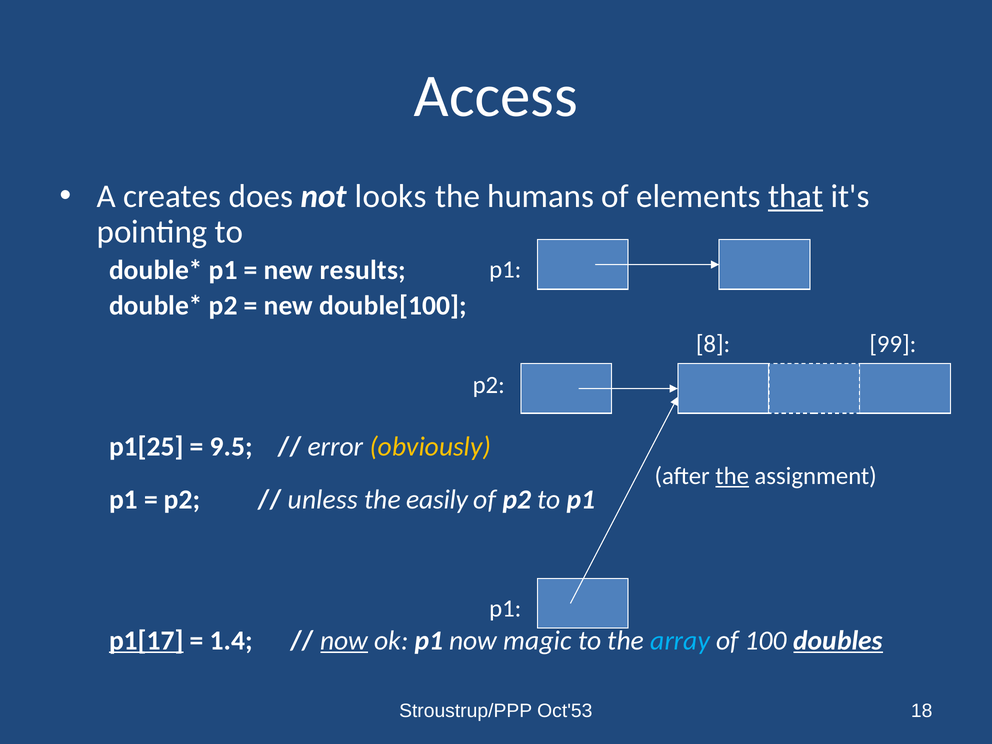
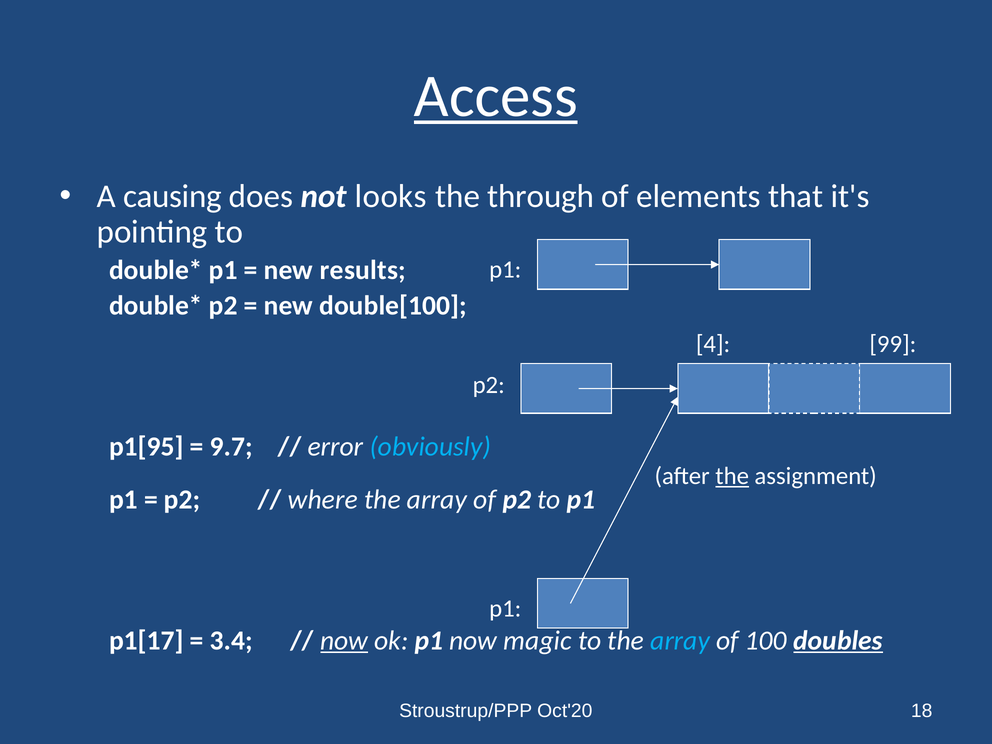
Access underline: none -> present
creates: creates -> causing
humans: humans -> through
that underline: present -> none
8: 8 -> 4
p1[25: p1[25 -> p1[95
9.5: 9.5 -> 9.7
obviously colour: yellow -> light blue
unless: unless -> where
easily at (437, 499): easily -> array
p1[17 underline: present -> none
1.4: 1.4 -> 3.4
Oct'53: Oct'53 -> Oct'20
